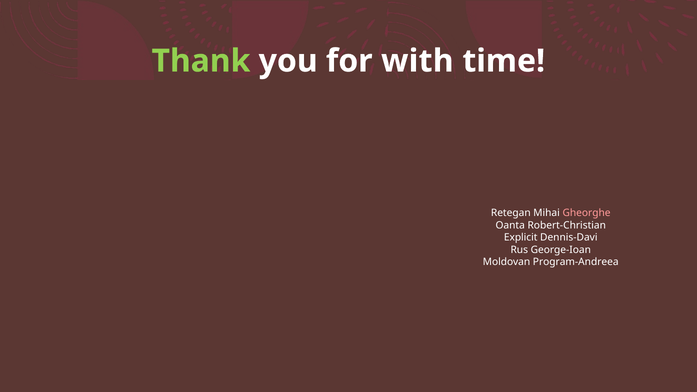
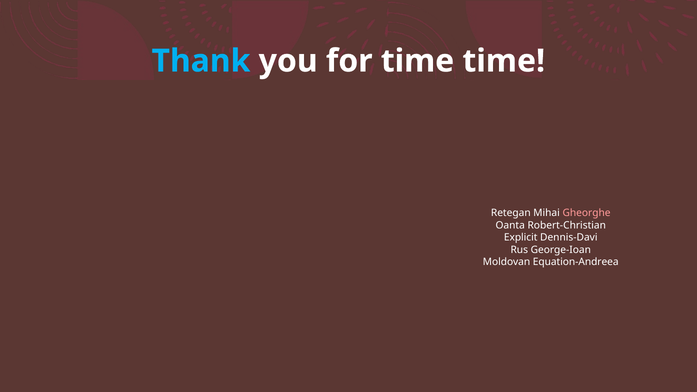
Thank colour: light green -> light blue
for with: with -> time
Program-Andreea: Program-Andreea -> Equation-Andreea
